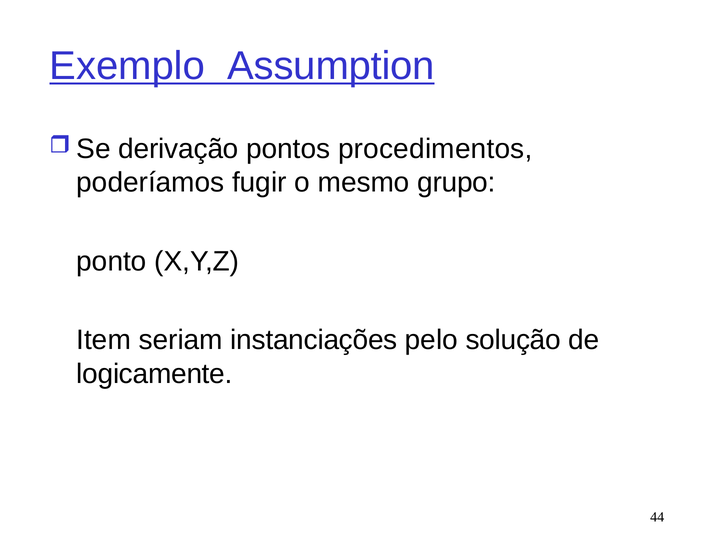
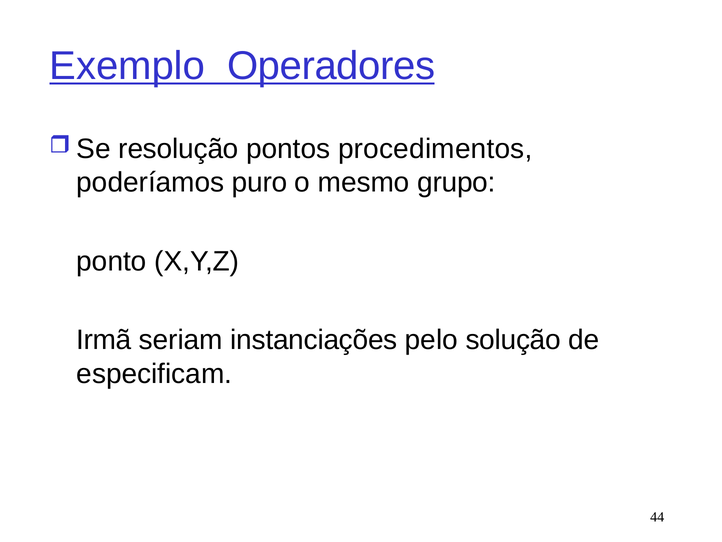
Assumption: Assumption -> Operadores
derivação: derivação -> resolução
fugir: fugir -> puro
Item: Item -> Irmã
logicamente: logicamente -> especificam
